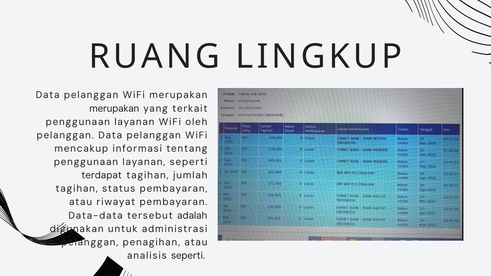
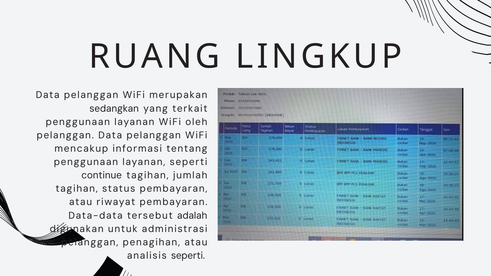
merupakan at (114, 109): merupakan -> sedangkan
terdapat: terdapat -> continue
